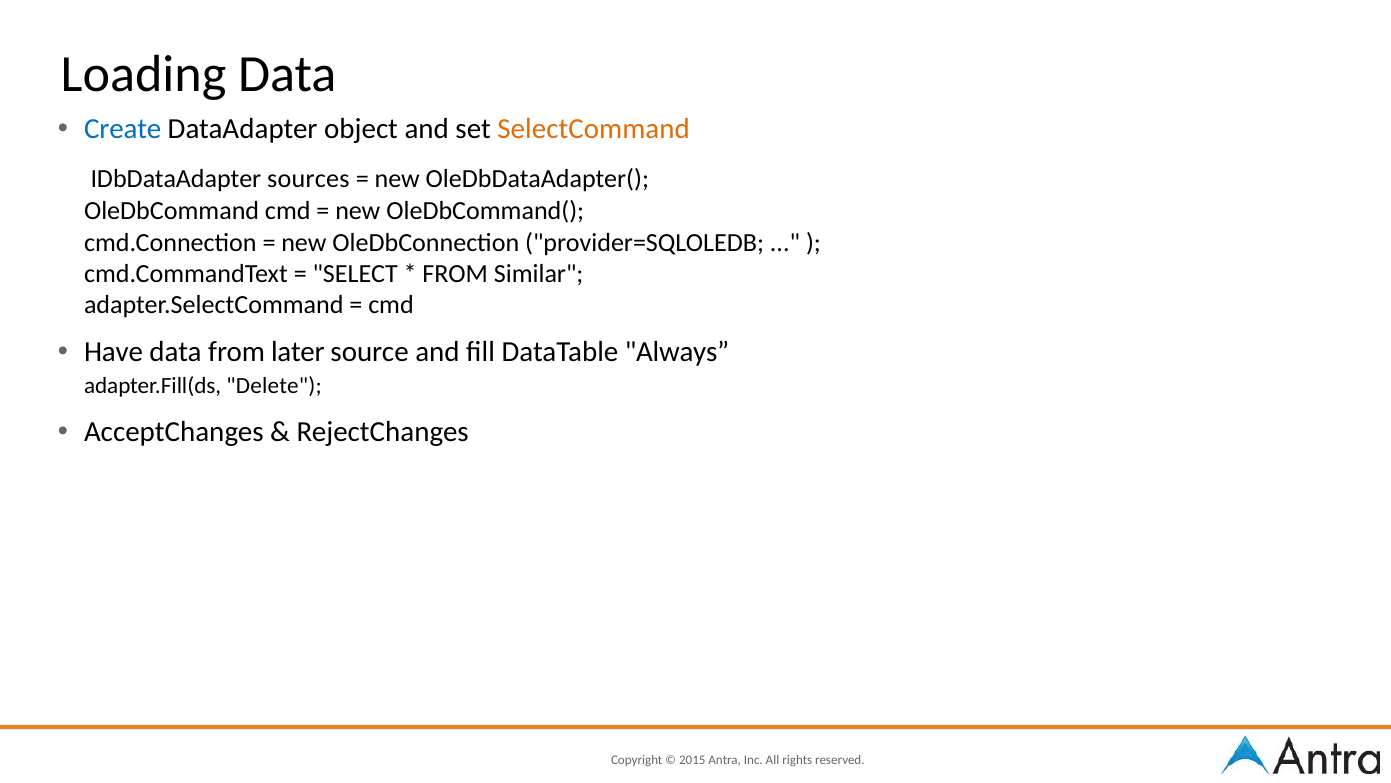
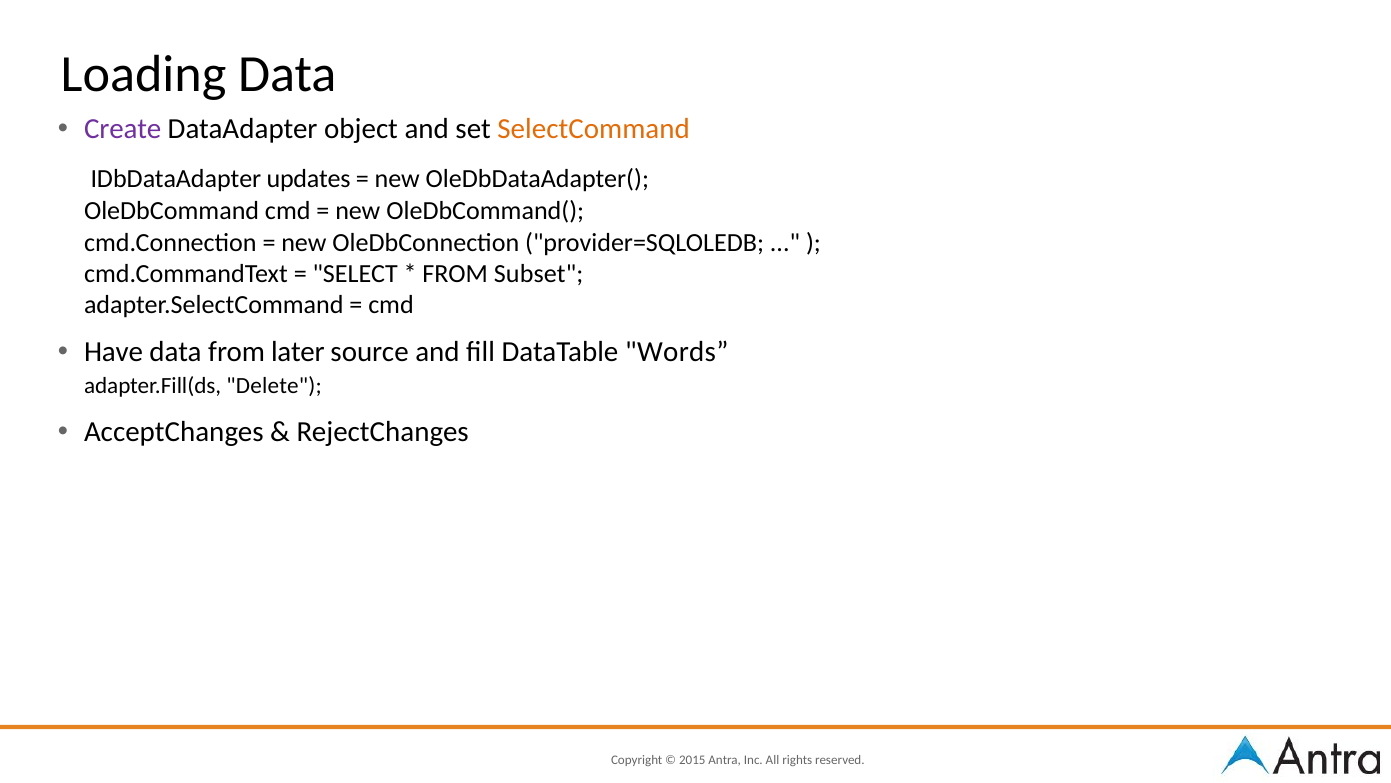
Create colour: blue -> purple
sources: sources -> updates
Similar: Similar -> Subset
Always: Always -> Words
